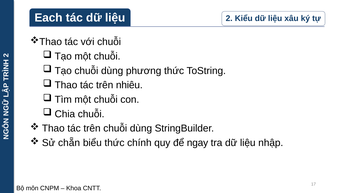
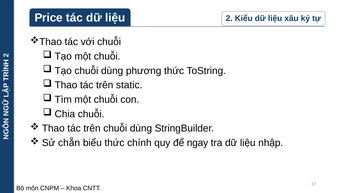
Each: Each -> Price
nhiêu: nhiêu -> static
